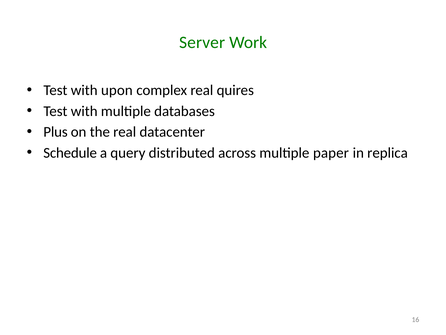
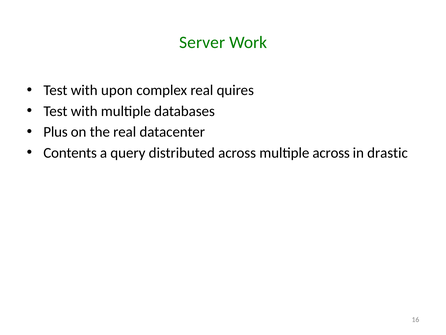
Schedule: Schedule -> Contents
multiple paper: paper -> across
replica: replica -> drastic
